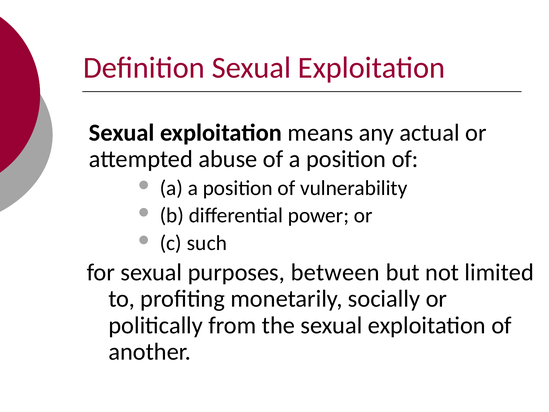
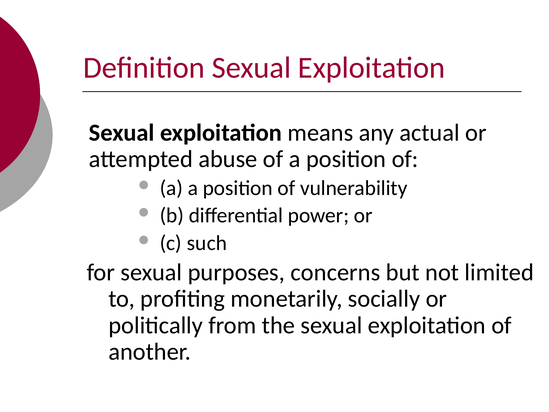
between: between -> concerns
